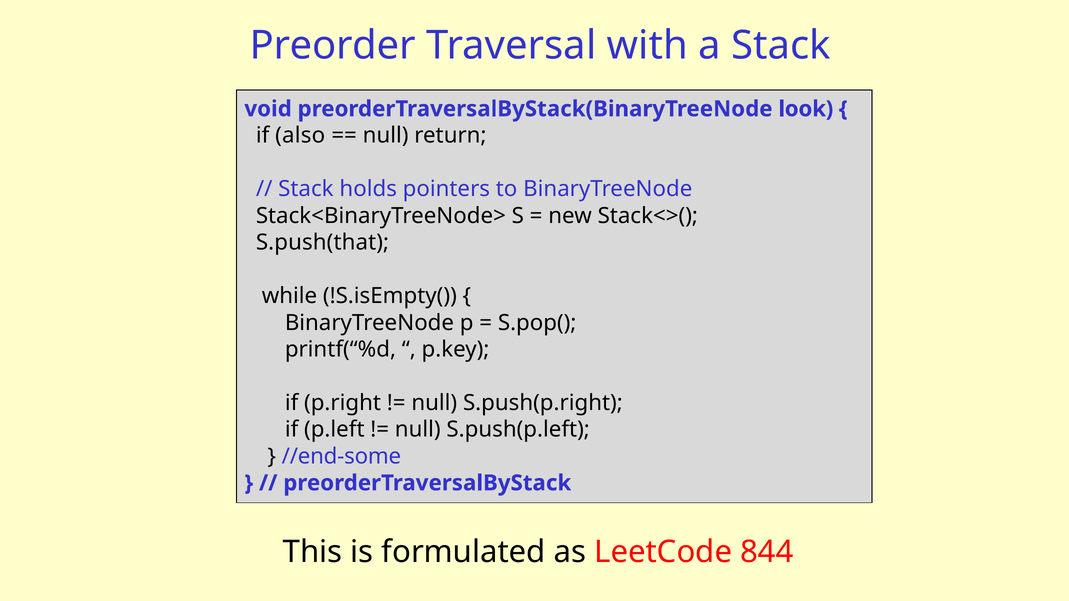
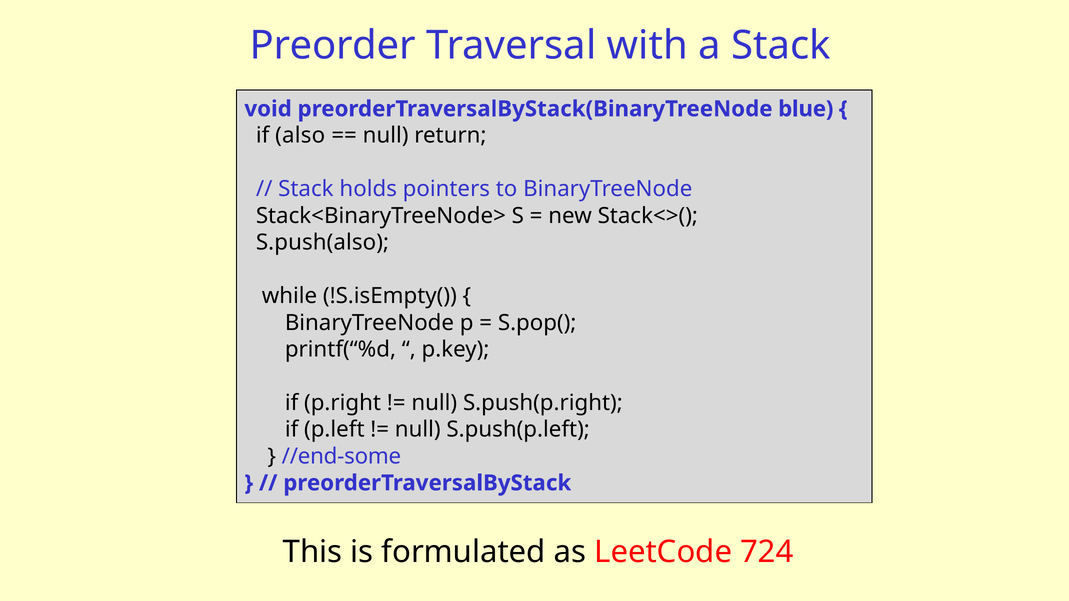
look: look -> blue
S.push(that: S.push(that -> S.push(also
844: 844 -> 724
